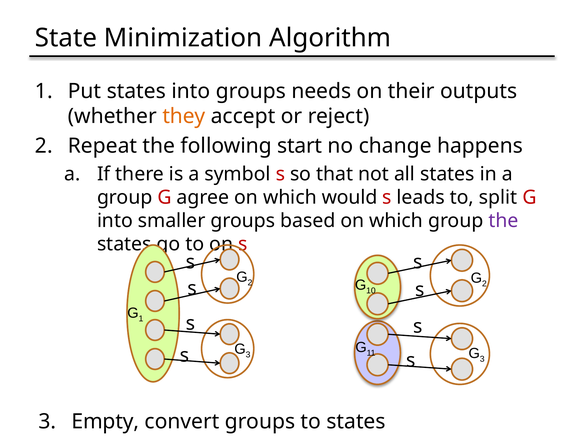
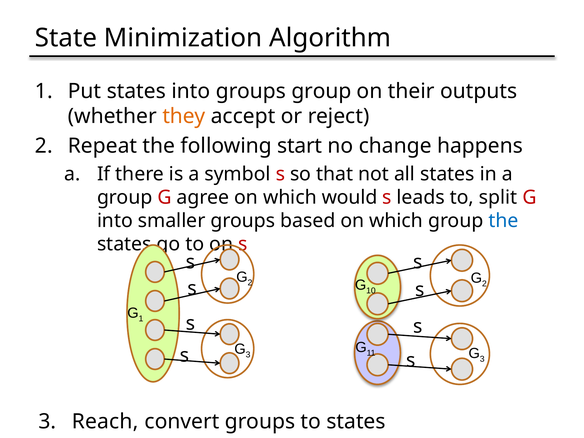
groups needs: needs -> group
the at (504, 221) colour: purple -> blue
Empty: Empty -> Reach
